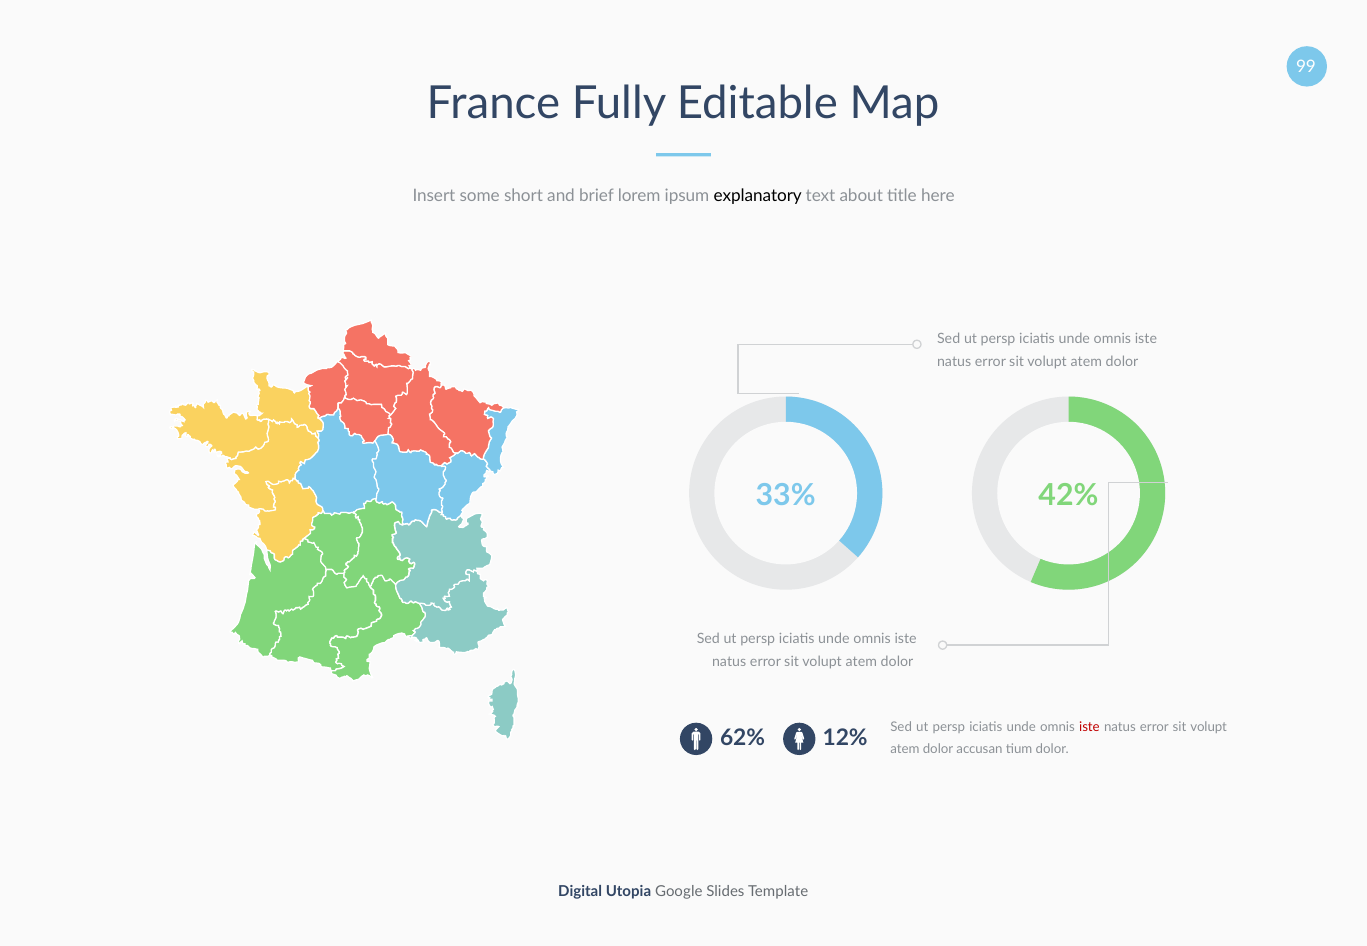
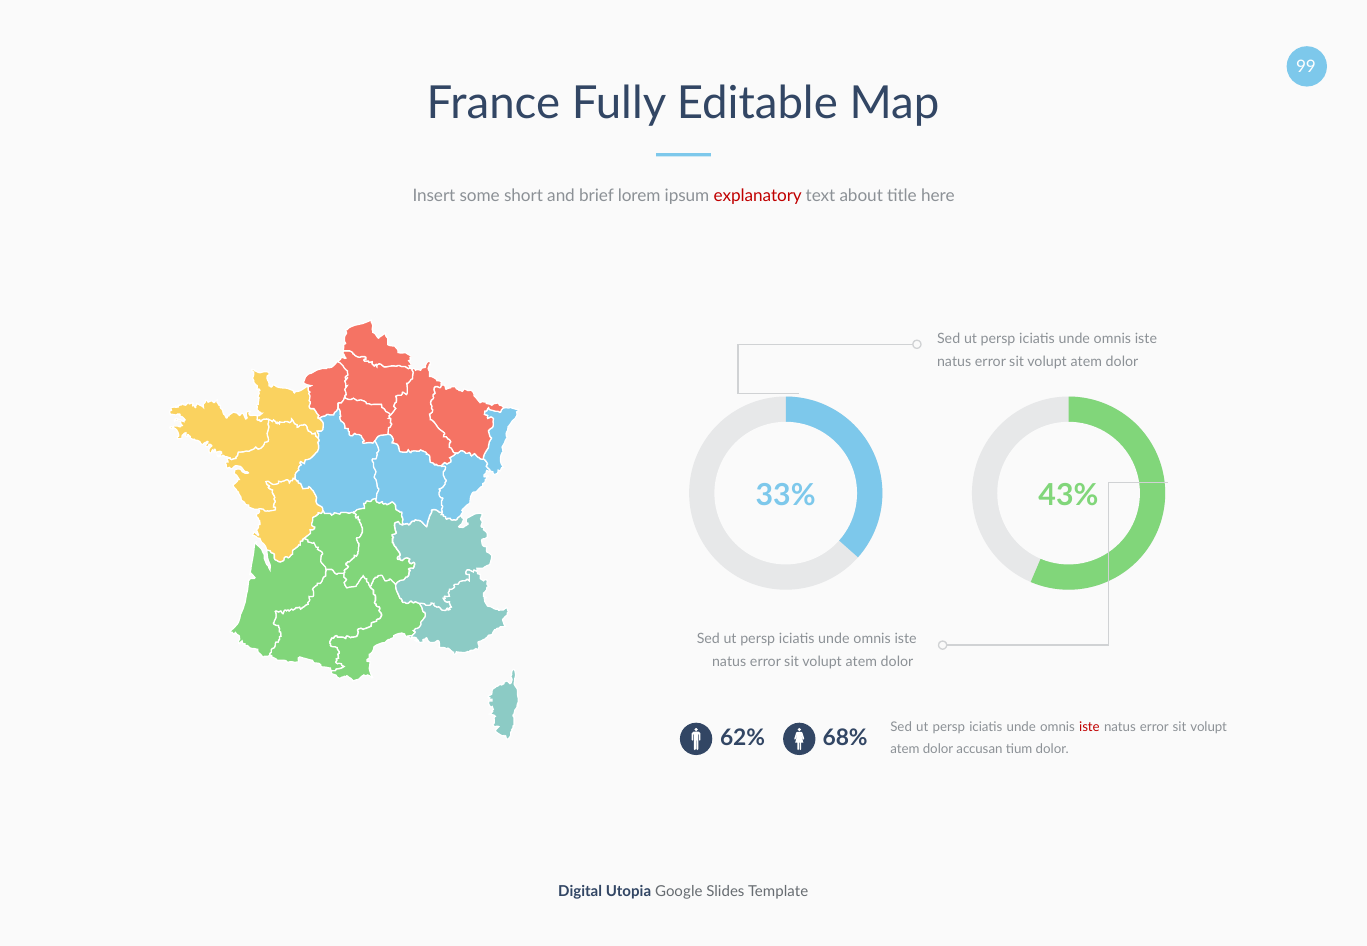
explanatory colour: black -> red
42%: 42% -> 43%
12%: 12% -> 68%
